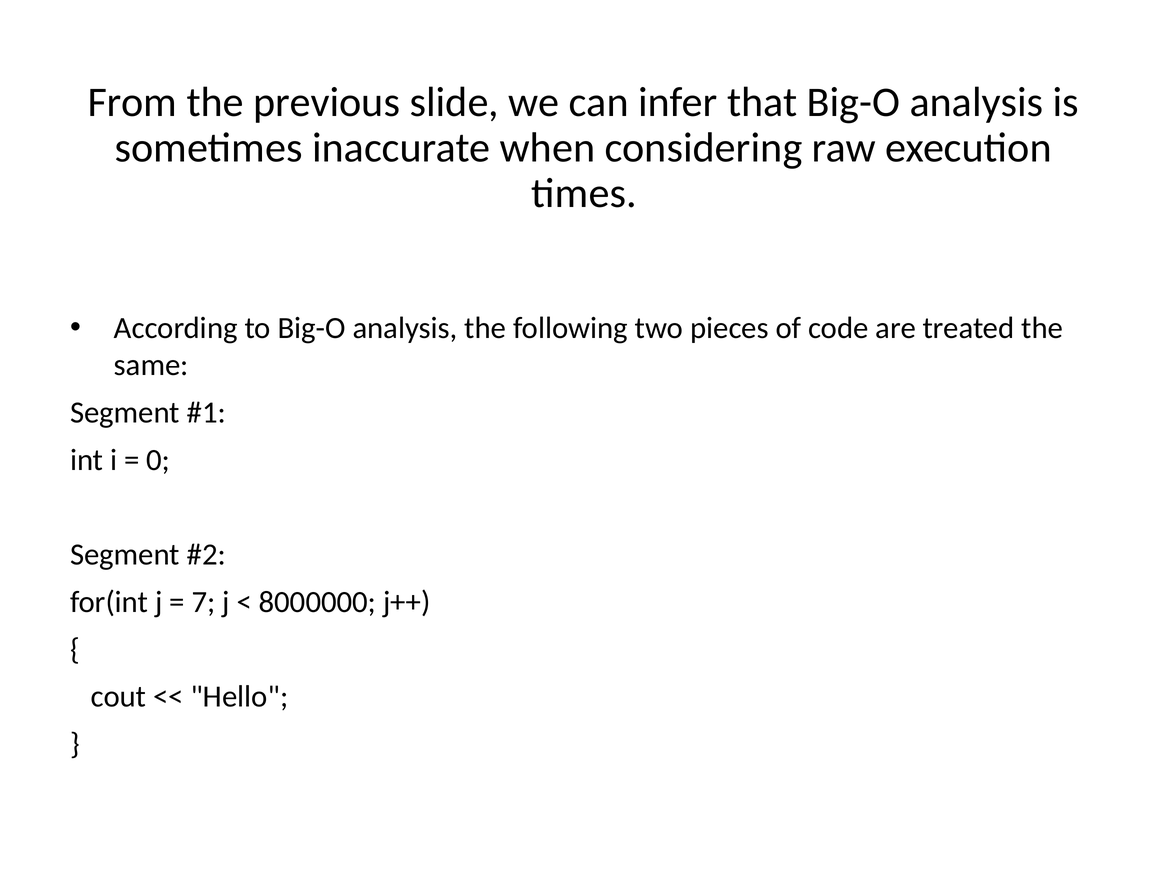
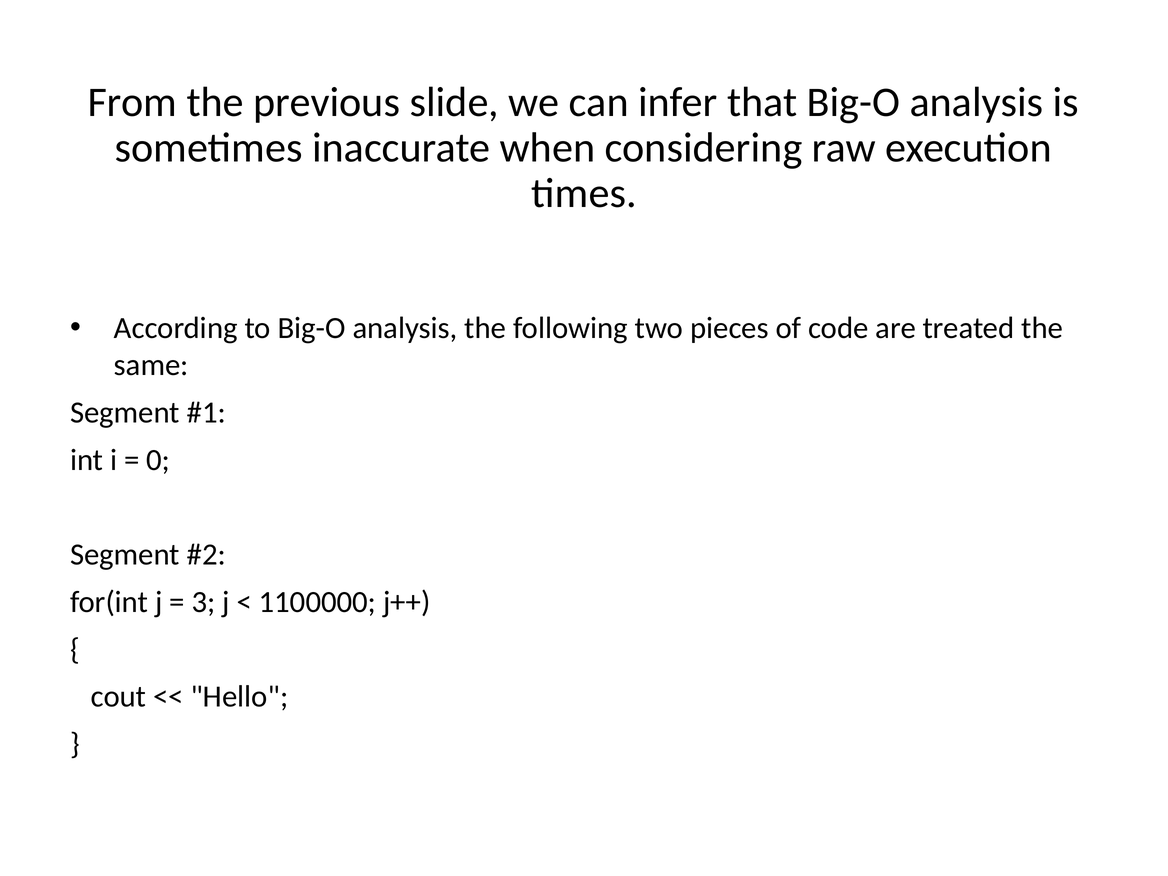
7: 7 -> 3
8000000: 8000000 -> 1100000
